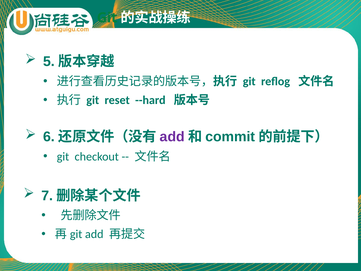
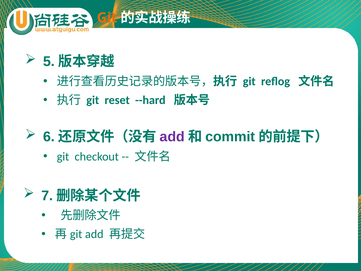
Git at (107, 18) colour: green -> orange
